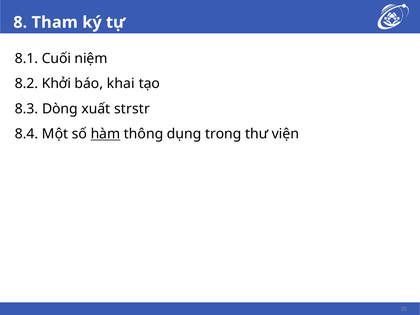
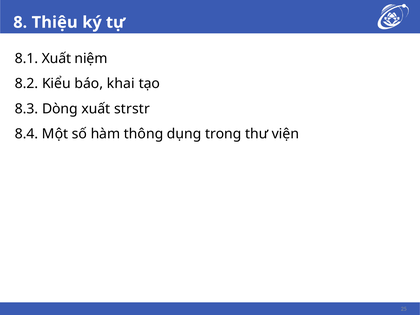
Tham: Tham -> Thiệu
8.1 Cuối: Cuối -> Xuất
Khởi: Khởi -> Kiểu
hàm underline: present -> none
